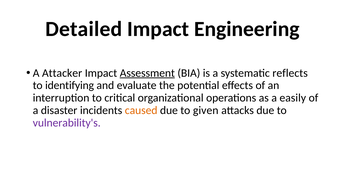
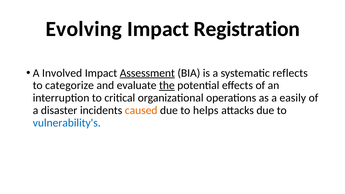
Detailed: Detailed -> Evolving
Engineering: Engineering -> Registration
Attacker: Attacker -> Involved
identifying: identifying -> categorize
the underline: none -> present
given: given -> helps
vulnerability's colour: purple -> blue
